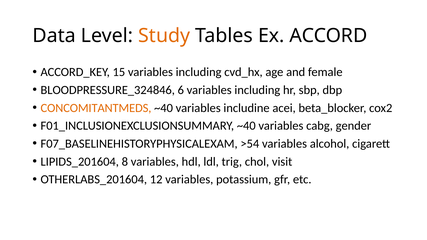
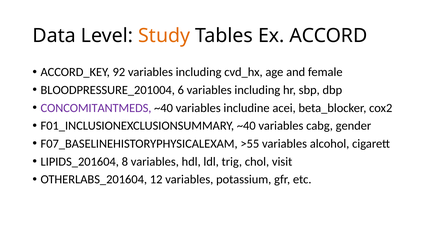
15: 15 -> 92
BLOODPRESSURE_324846: BLOODPRESSURE_324846 -> BLOODPRESSURE_201004
CONCOMITANTMEDS colour: orange -> purple
>54: >54 -> >55
